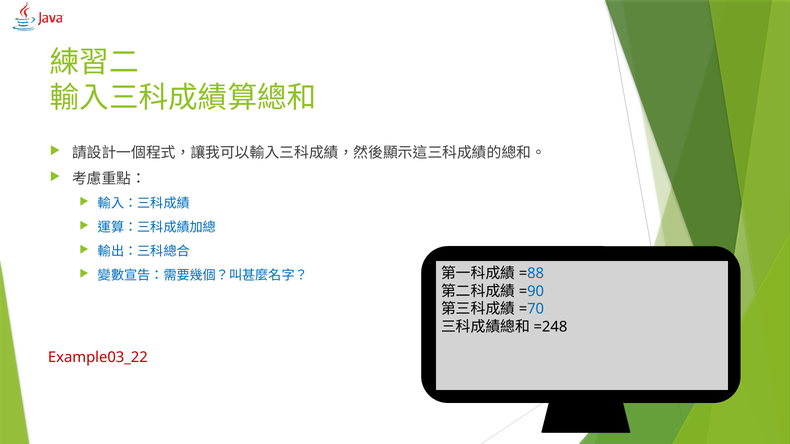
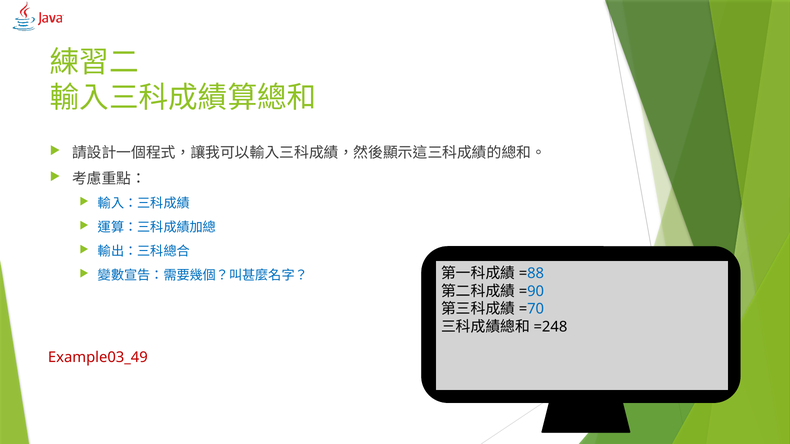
Example03_22: Example03_22 -> Example03_49
